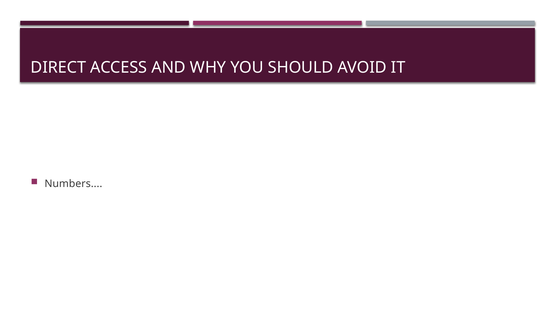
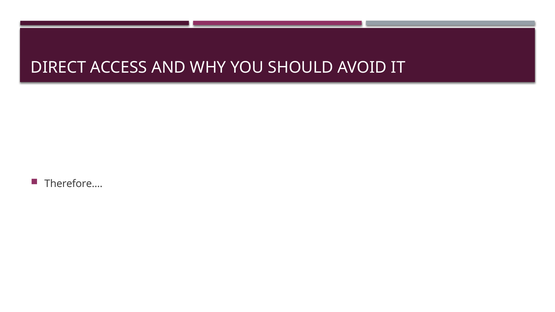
Numbers: Numbers -> Therefore
